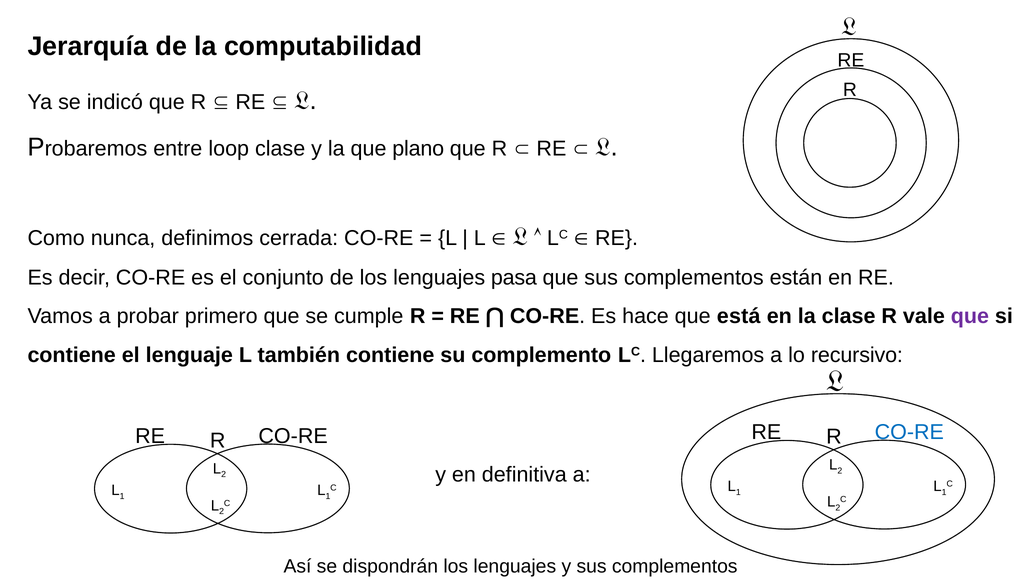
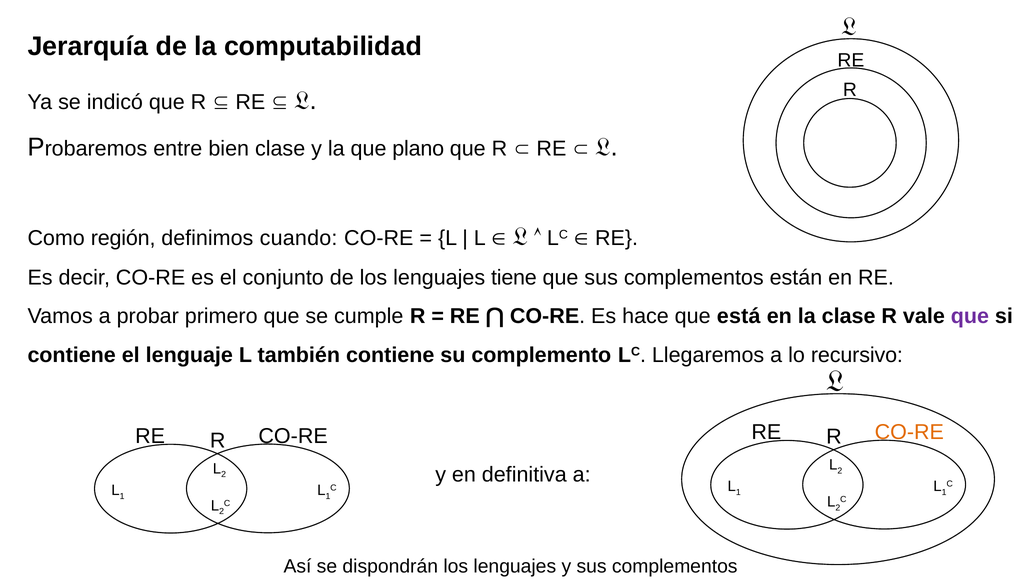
loop: loop -> bien
nunca: nunca -> región
cerrada: cerrada -> cuando
pasa: pasa -> tiene
CO-RE at (909, 432) colour: blue -> orange
